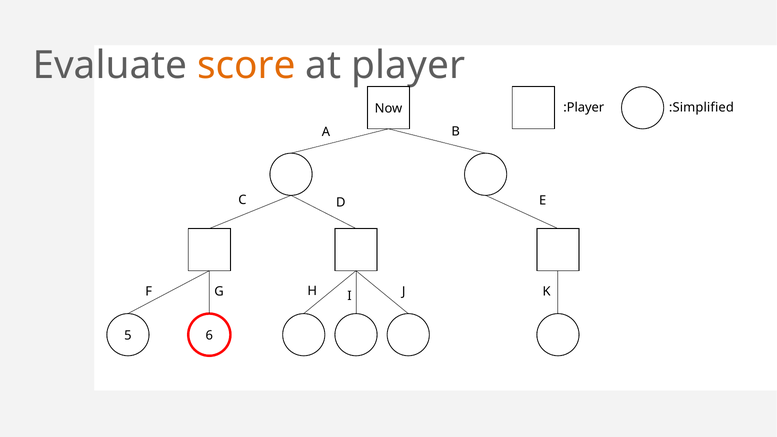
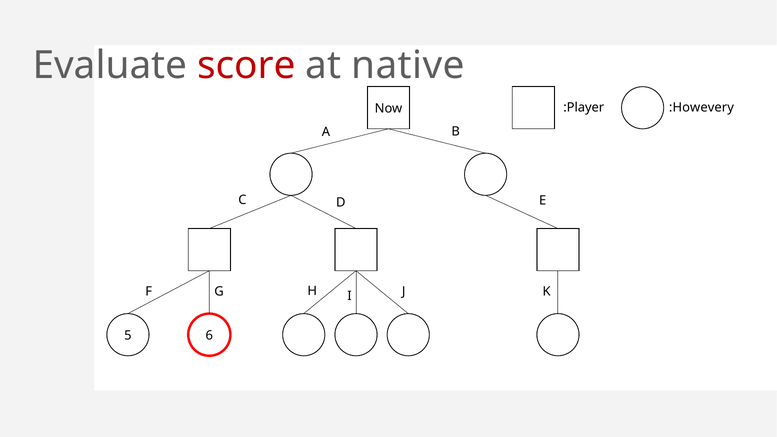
score colour: orange -> red
player: player -> native
:Simplified: :Simplified -> :Howevery
